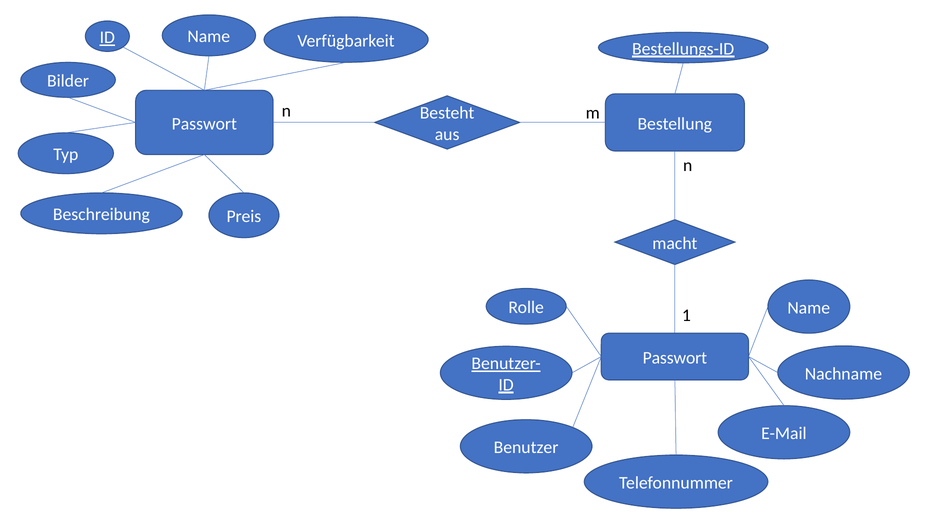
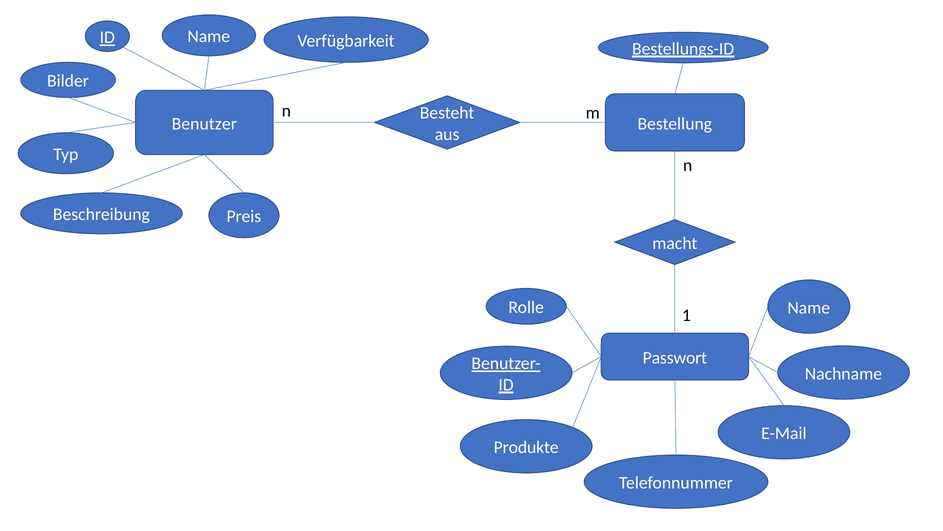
Passwort at (204, 124): Passwort -> Benutzer
Benutzer: Benutzer -> Produkte
